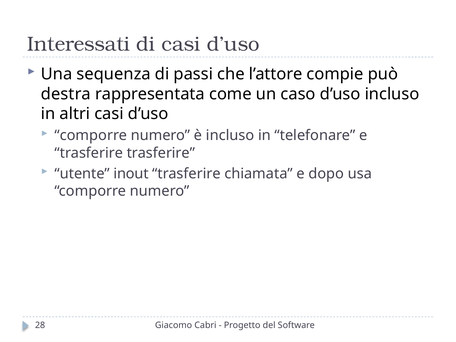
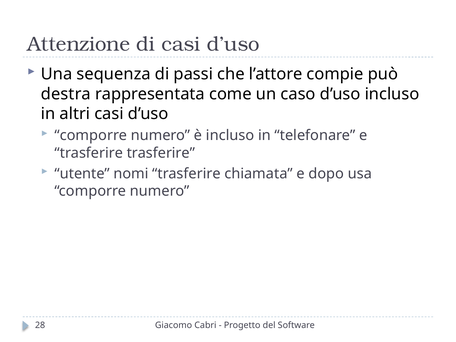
Interessati: Interessati -> Attenzione
inout: inout -> nomi
